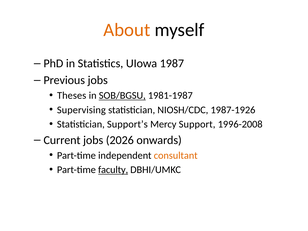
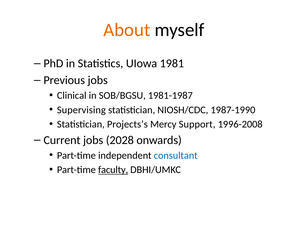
1987: 1987 -> 1981
Theses: Theses -> Clinical
SOB/BGSU underline: present -> none
1987-1926: 1987-1926 -> 1987-1990
Support’s: Support’s -> Projects’s
2026: 2026 -> 2028
consultant colour: orange -> blue
